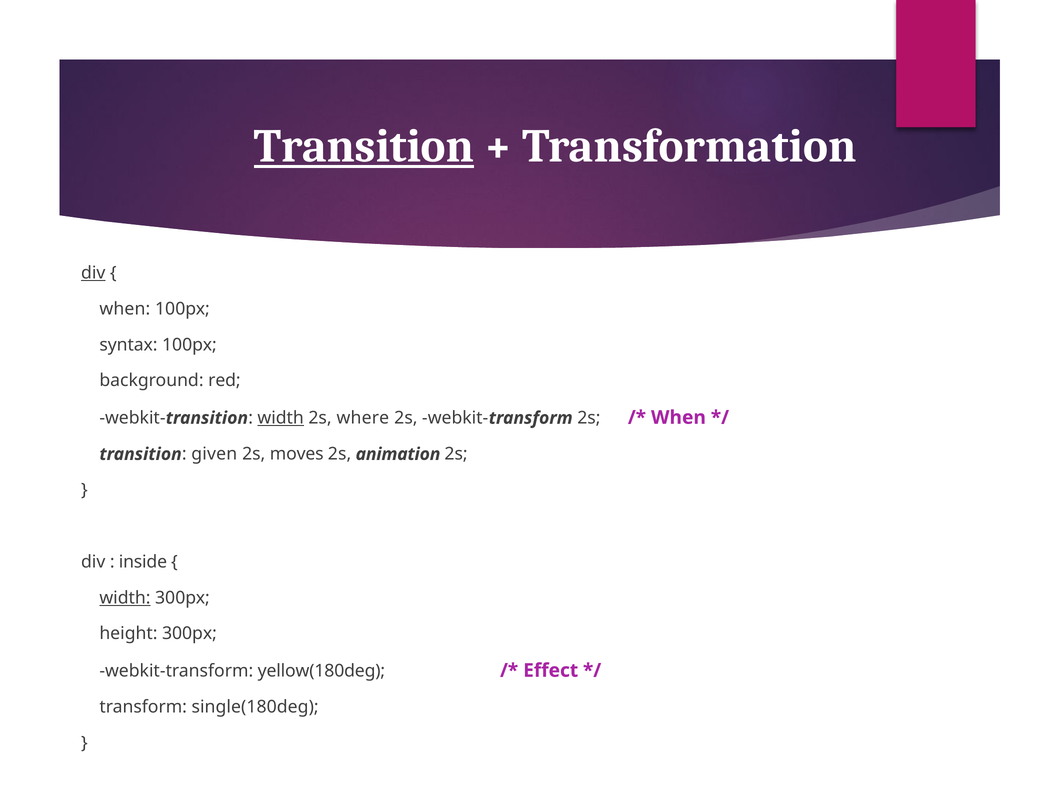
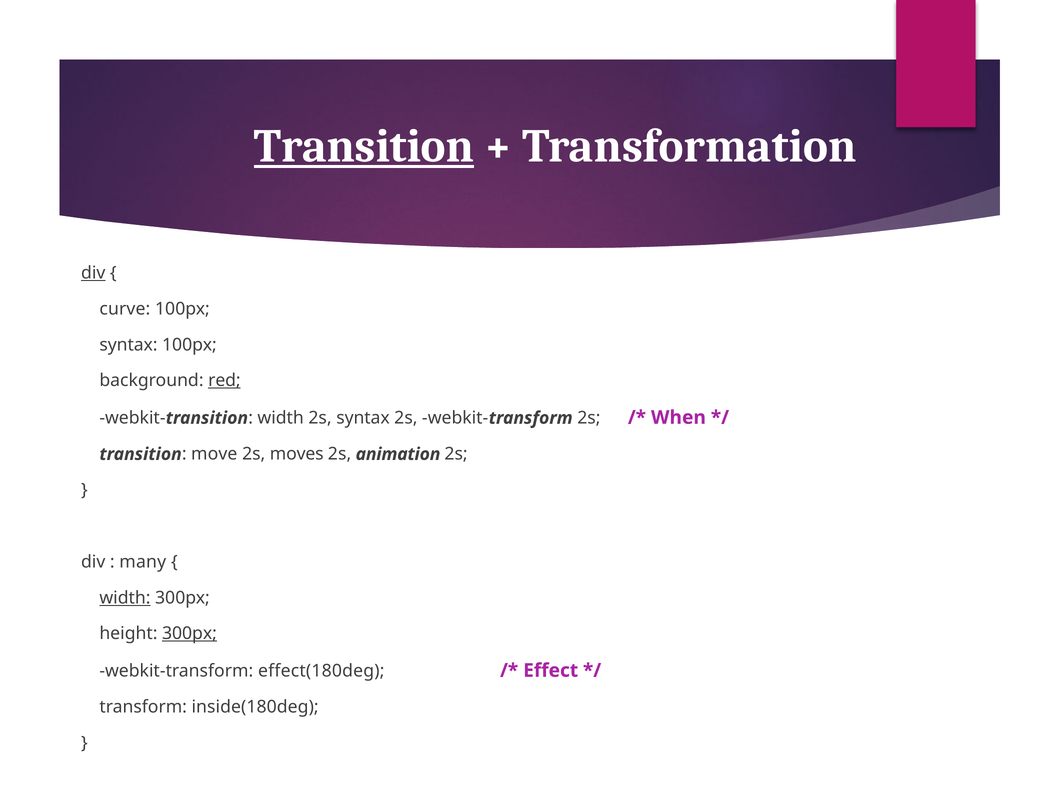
when at (125, 309): when -> curve
red underline: none -> present
width at (281, 418) underline: present -> none
2s where: where -> syntax
given: given -> move
inside: inside -> many
300px at (189, 633) underline: none -> present
yellow(180deg: yellow(180deg -> effect(180deg
single(180deg: single(180deg -> inside(180deg
